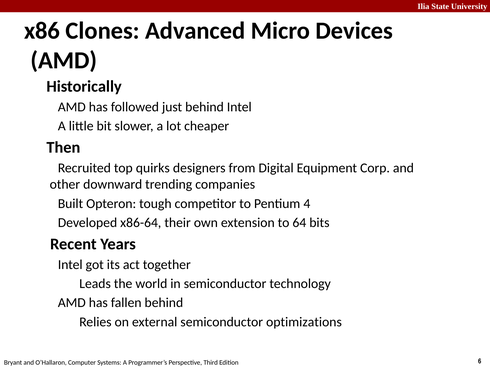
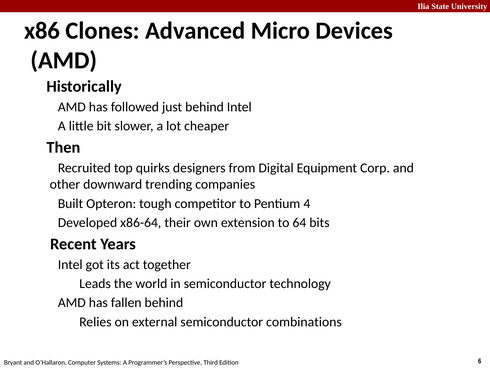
optimizations: optimizations -> combinations
